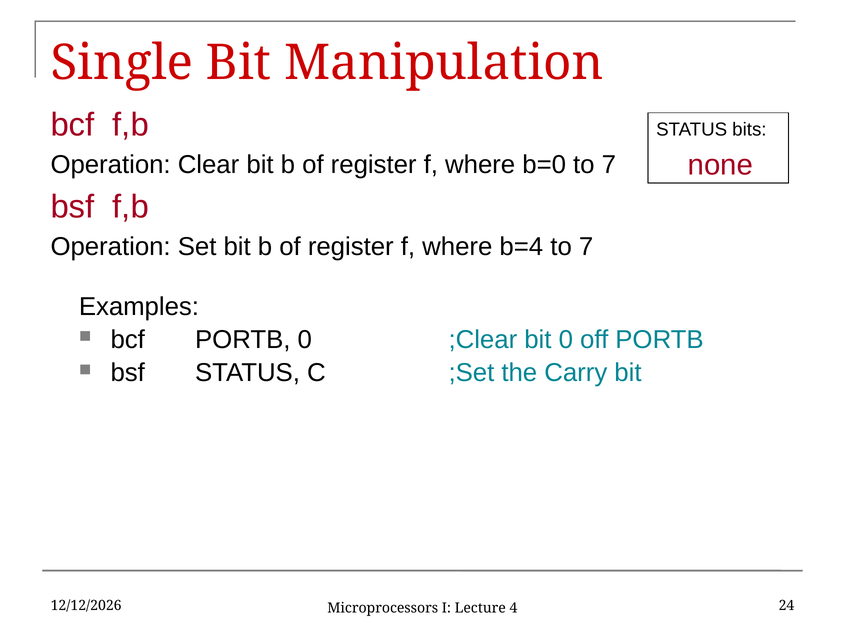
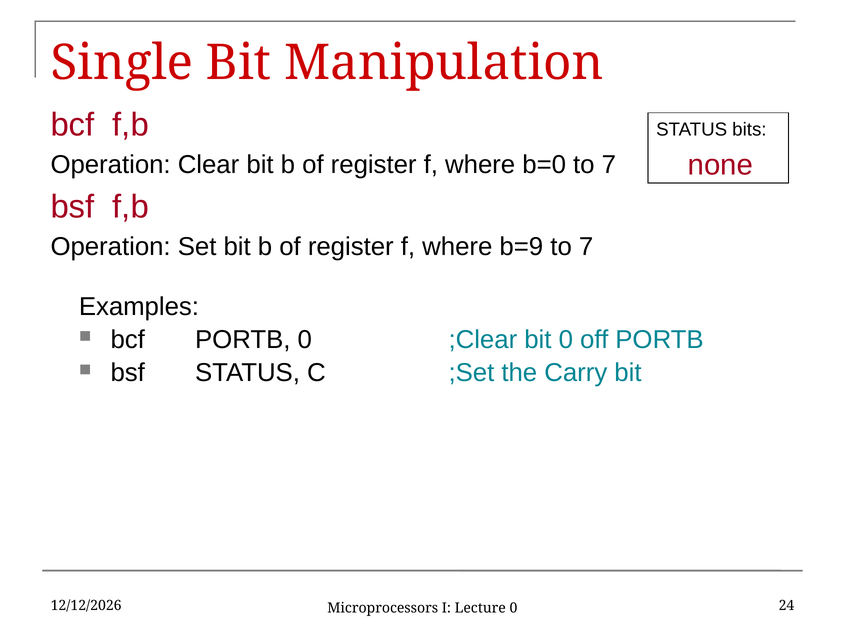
b=4: b=4 -> b=9
Lecture 4: 4 -> 0
